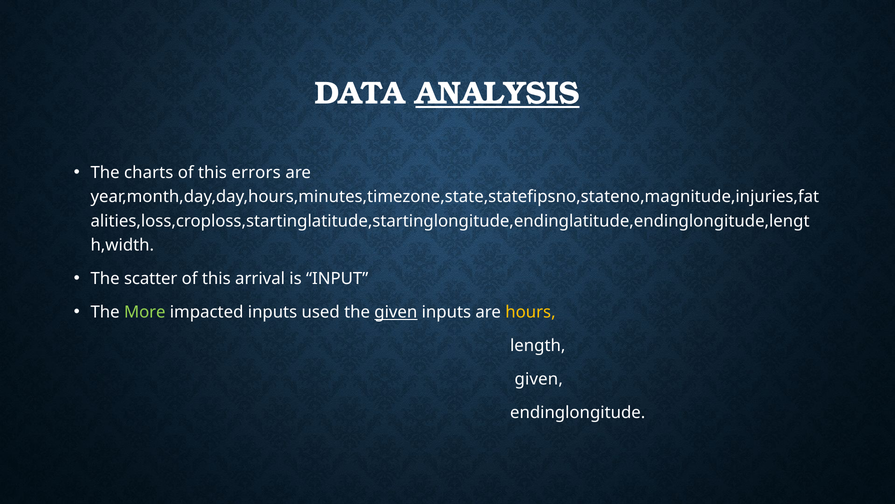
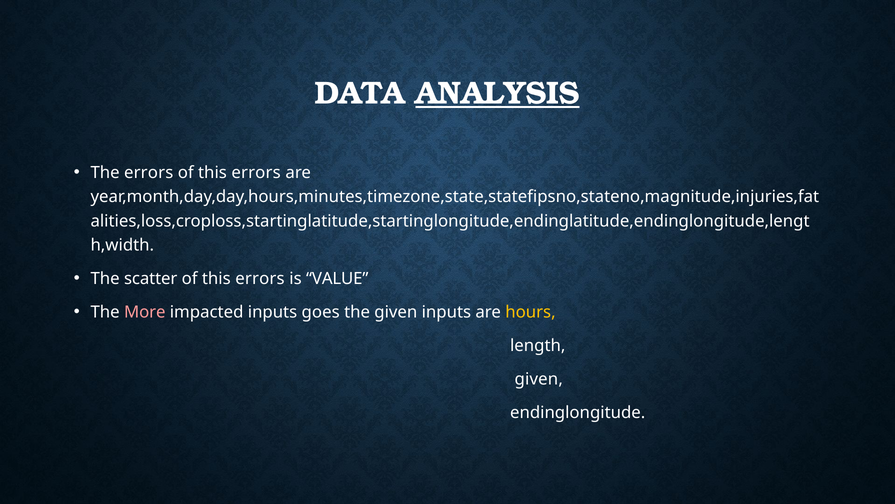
The charts: charts -> errors
arrival at (260, 278): arrival -> errors
INPUT: INPUT -> VALUE
More colour: light green -> pink
used: used -> goes
given at (396, 312) underline: present -> none
